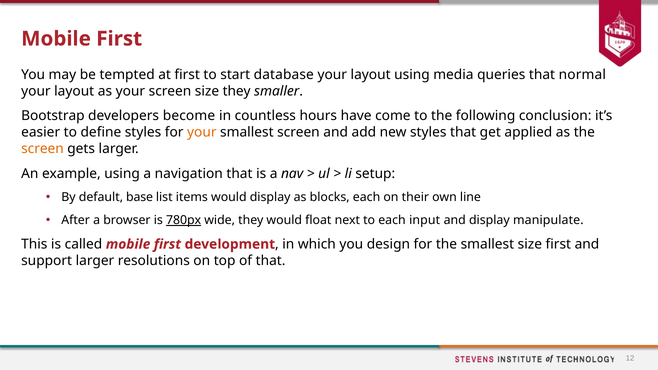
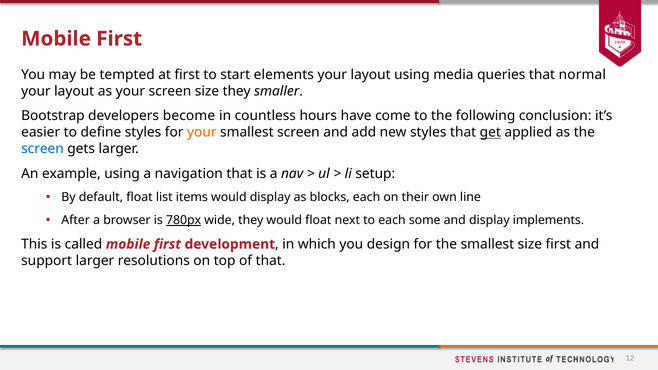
database: database -> elements
get underline: none -> present
screen at (42, 149) colour: orange -> blue
default base: base -> float
input: input -> some
manipulate: manipulate -> implements
